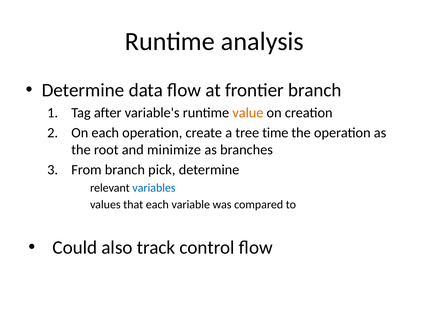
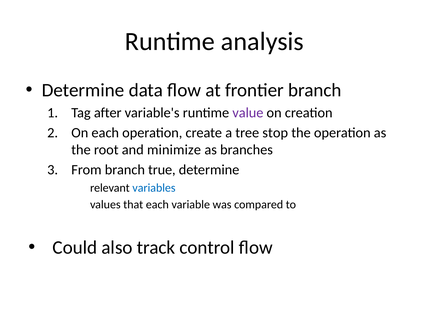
value colour: orange -> purple
time: time -> stop
pick: pick -> true
